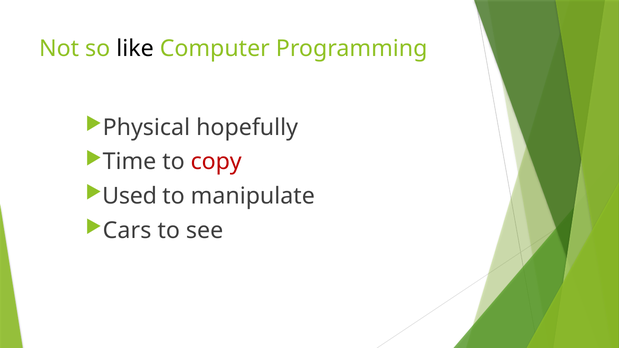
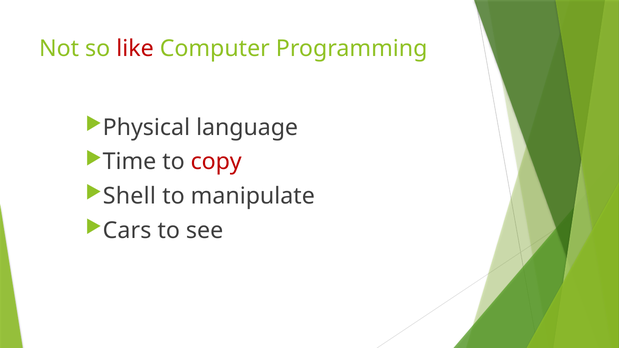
like colour: black -> red
hopefully: hopefully -> language
Used: Used -> Shell
